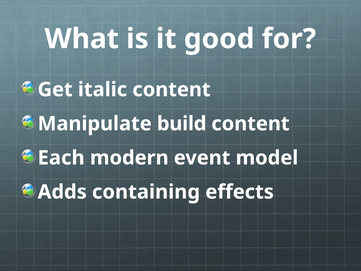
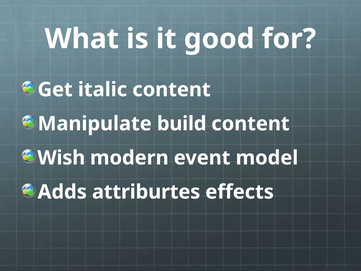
Each: Each -> Wish
containing: containing -> attriburtes
